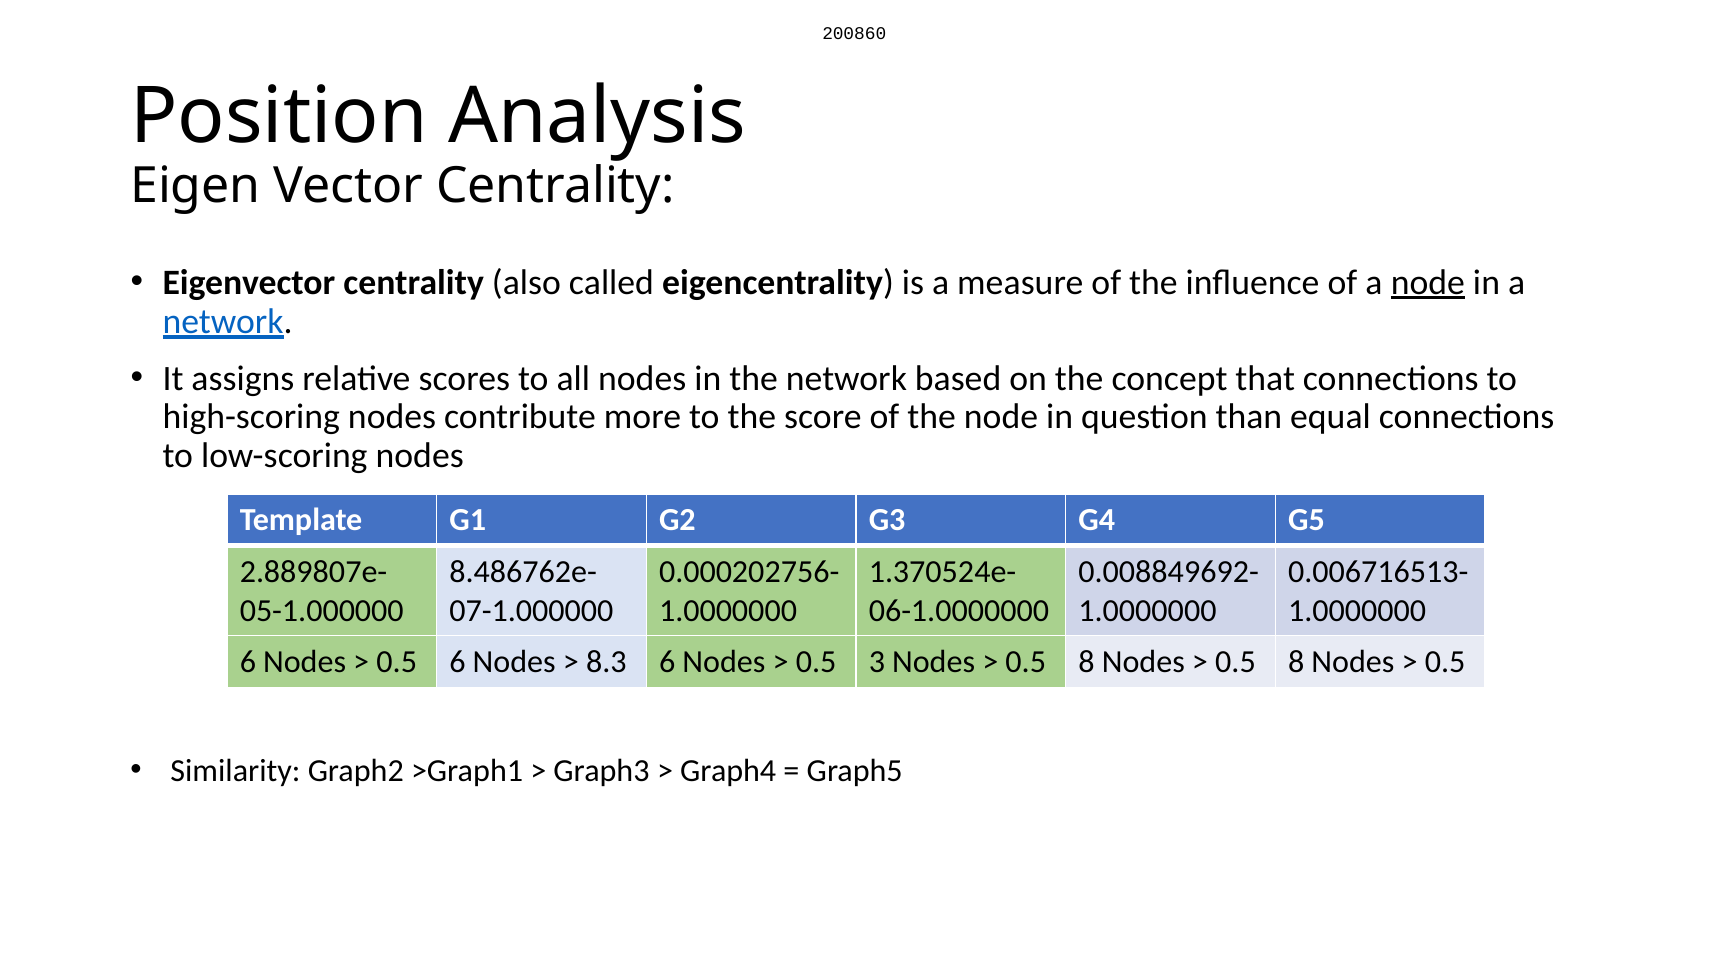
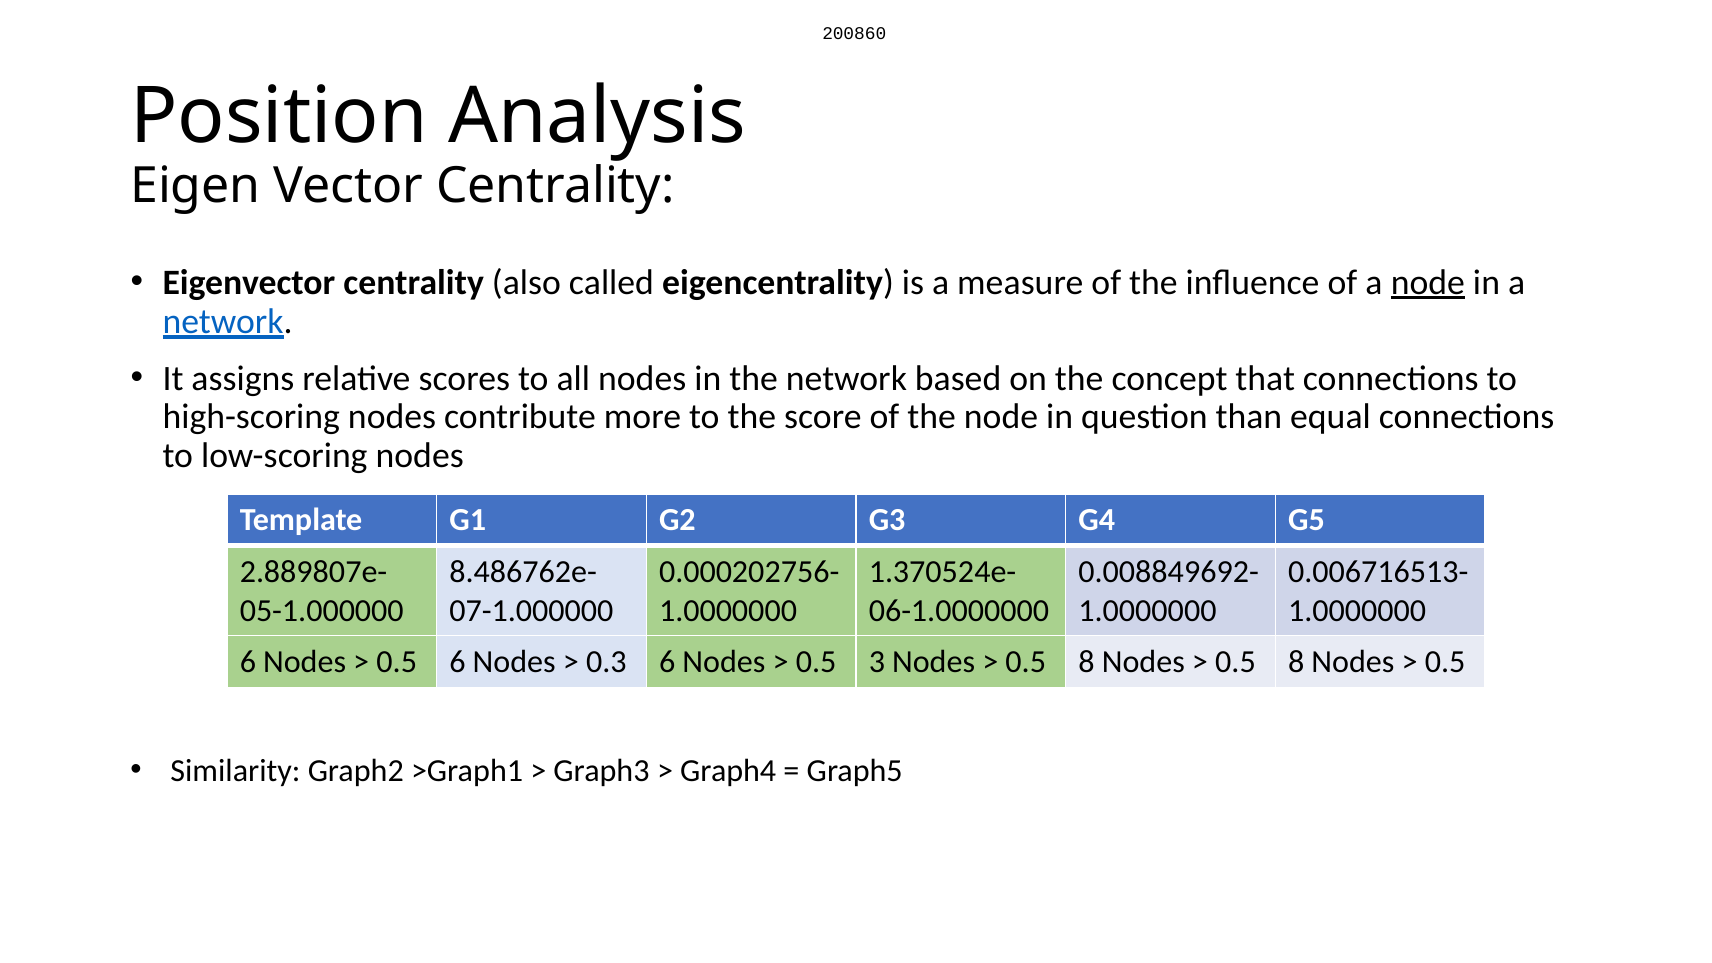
8.3: 8.3 -> 0.3
